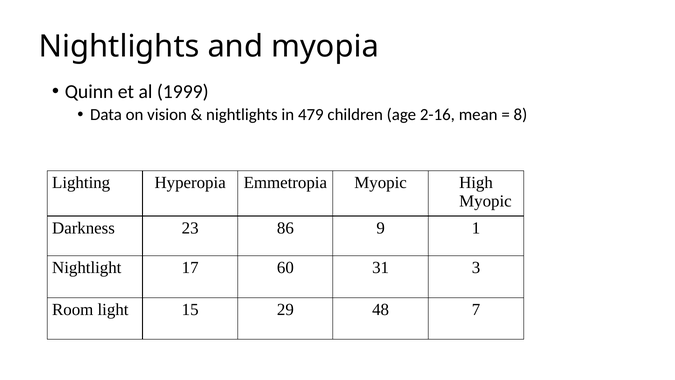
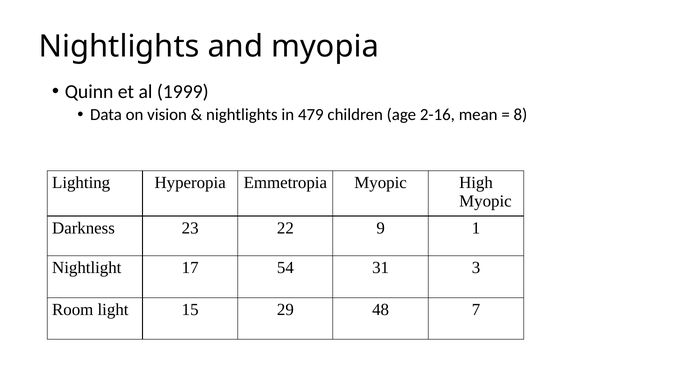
86: 86 -> 22
60: 60 -> 54
